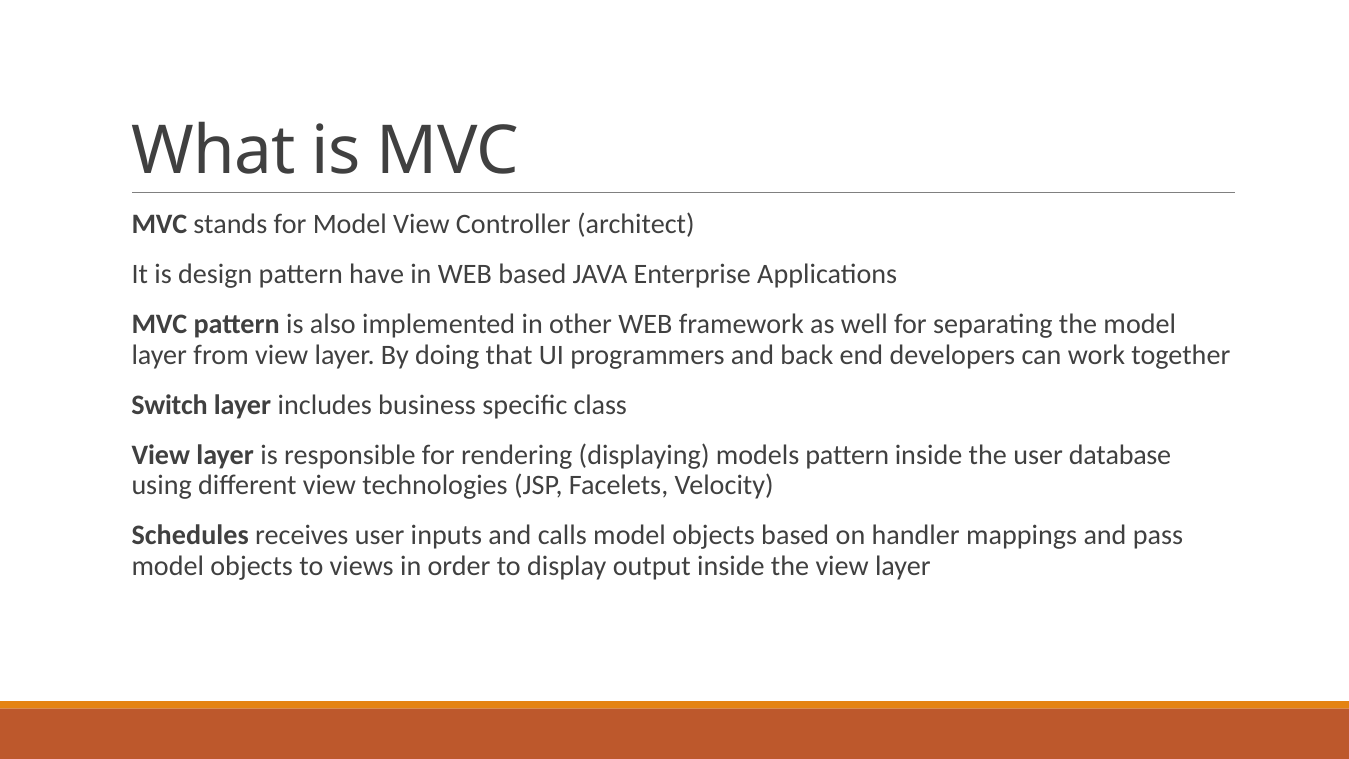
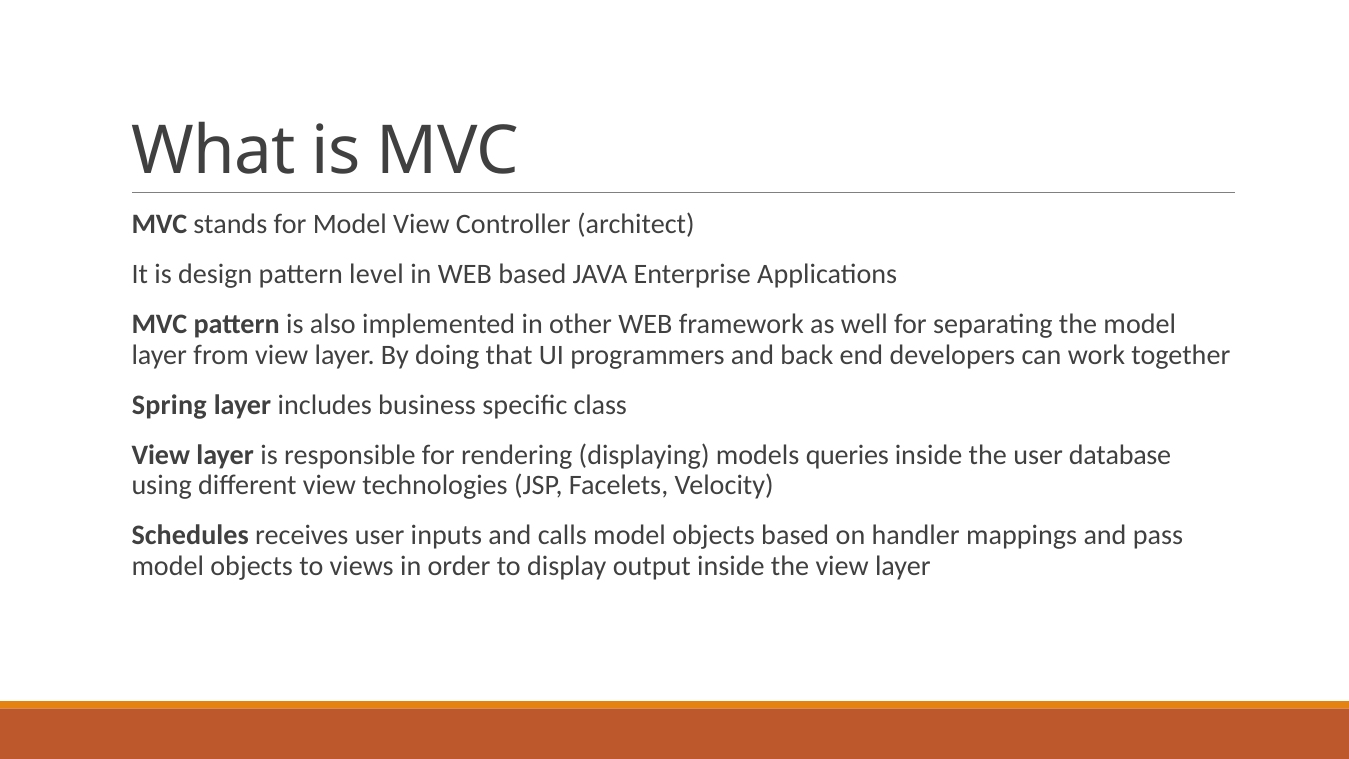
have: have -> level
Switch: Switch -> Spring
models pattern: pattern -> queries
